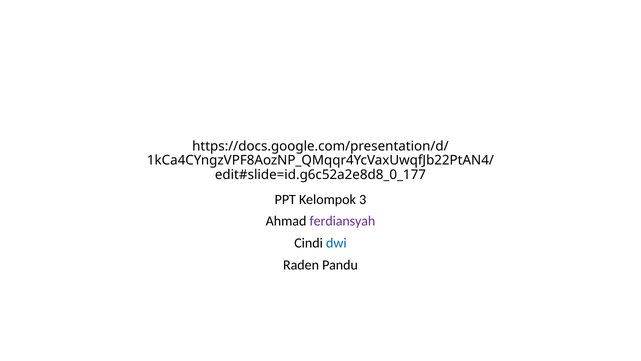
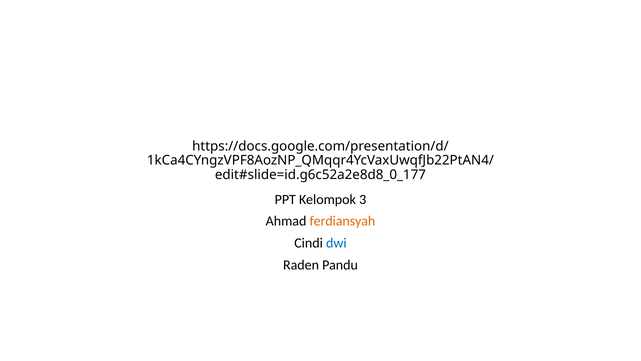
ferdiansyah colour: purple -> orange
